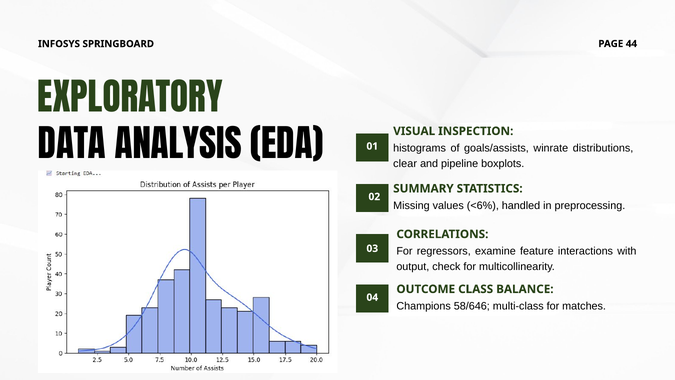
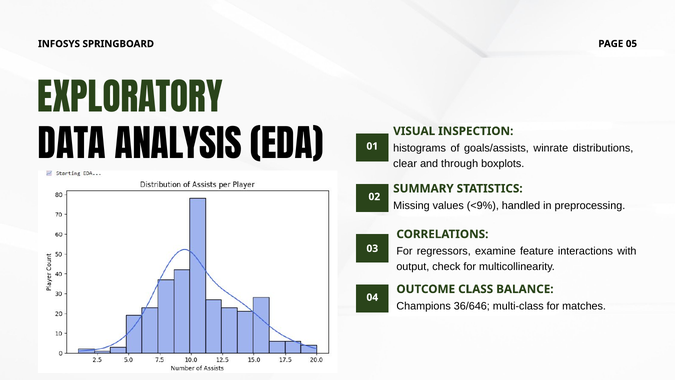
44: 44 -> 05
pipeline: pipeline -> through
<6%: <6% -> <9%
58/646: 58/646 -> 36/646
